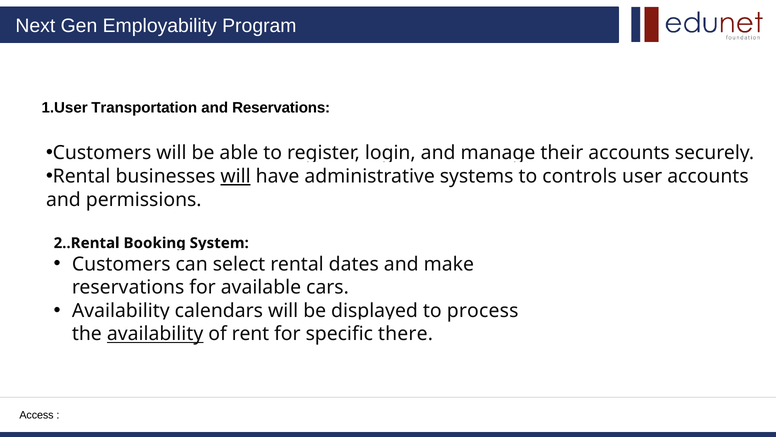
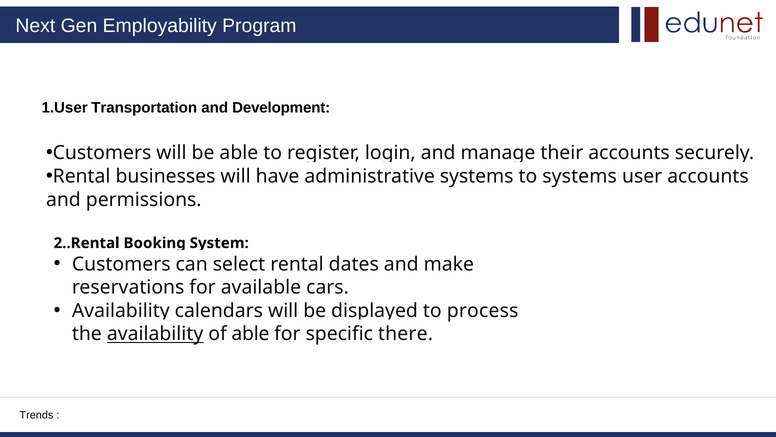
and Reservations: Reservations -> Development
will at (236, 176) underline: present -> none
to controls: controls -> systems
of rent: rent -> able
Access: Access -> Trends
